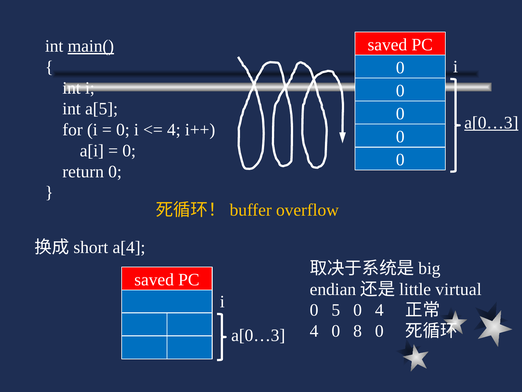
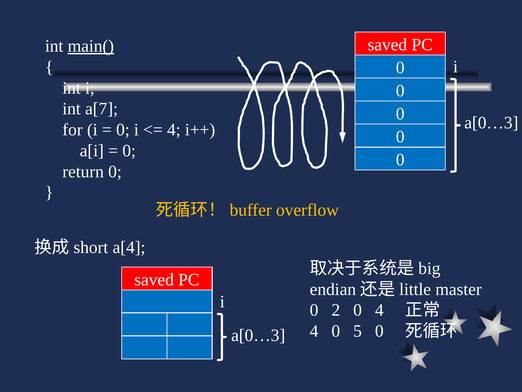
a[5: a[5 -> a[7
a[0…3 at (491, 123) underline: present -> none
virtual: virtual -> master
5: 5 -> 2
8: 8 -> 5
